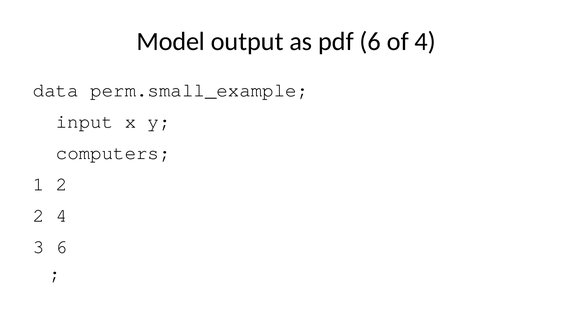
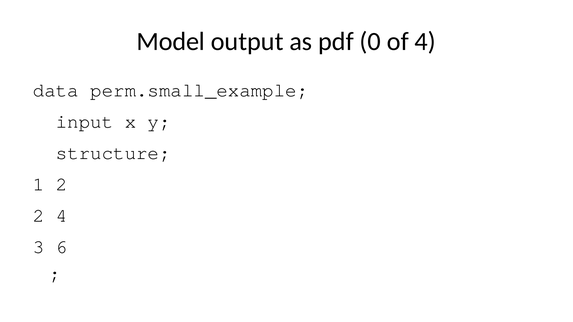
pdf 6: 6 -> 0
computers: computers -> structure
